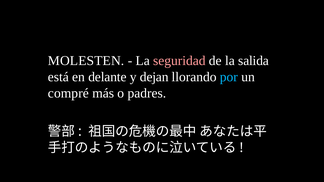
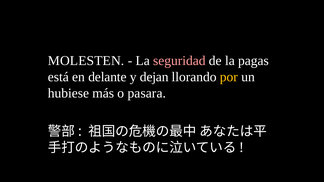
salida: salida -> pagas
por colour: light blue -> yellow
compré: compré -> hubiese
padres: padres -> pasara
